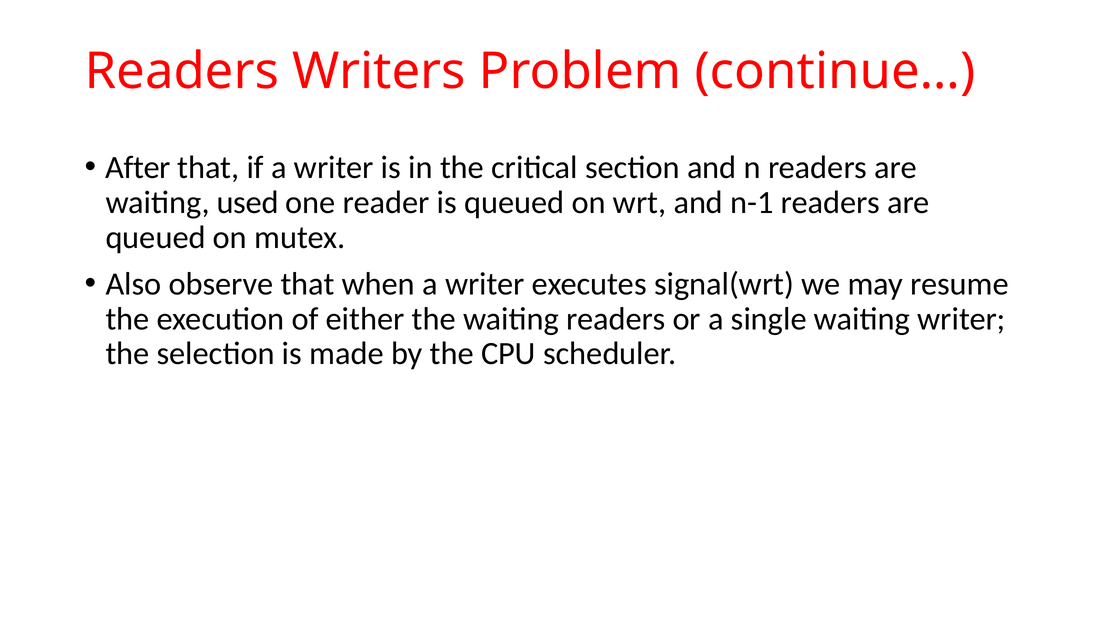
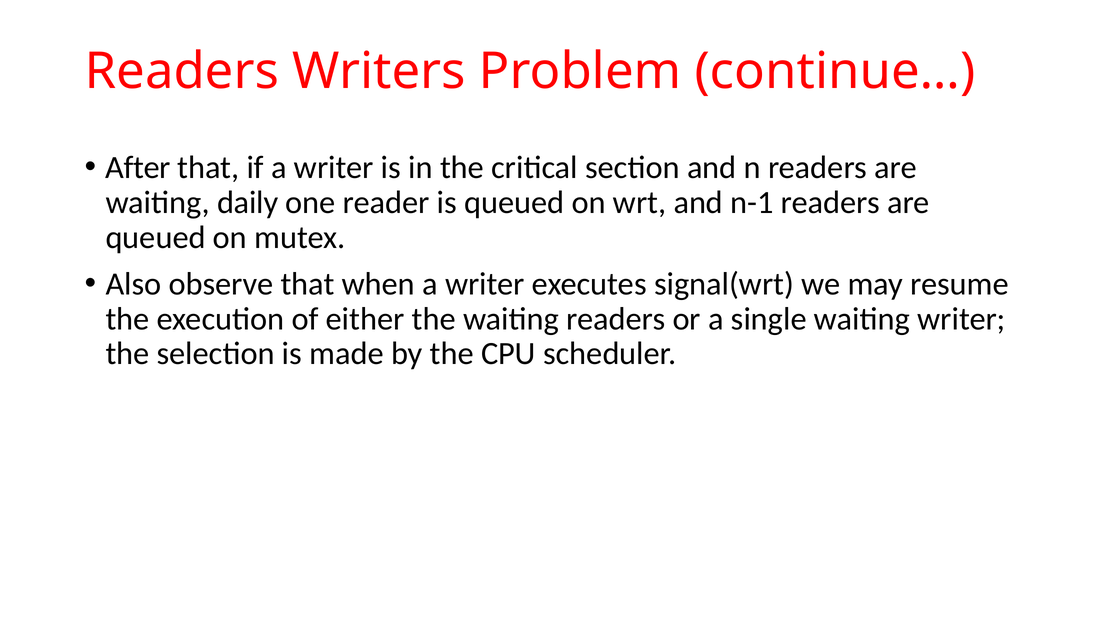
used: used -> daily
